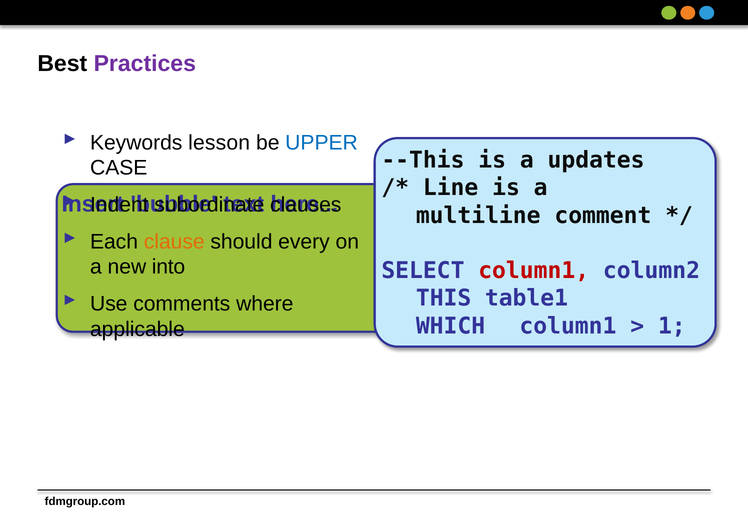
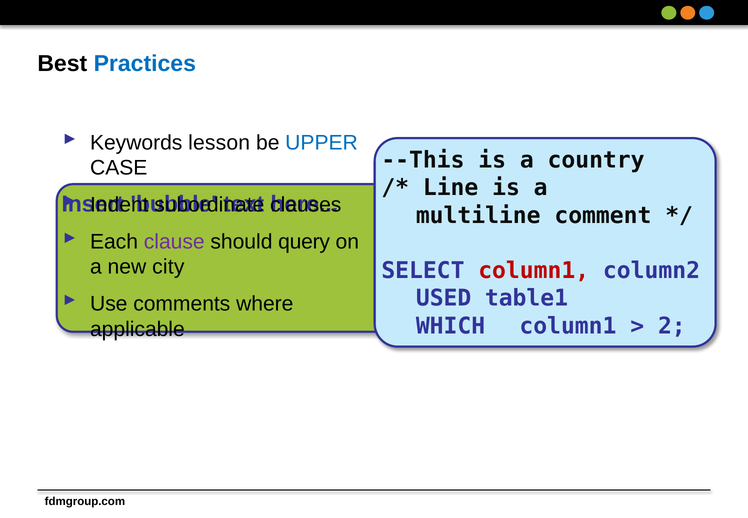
Practices colour: purple -> blue
updates: updates -> country
clause colour: orange -> purple
every: every -> query
into: into -> city
THIS: THIS -> USED
1: 1 -> 2
